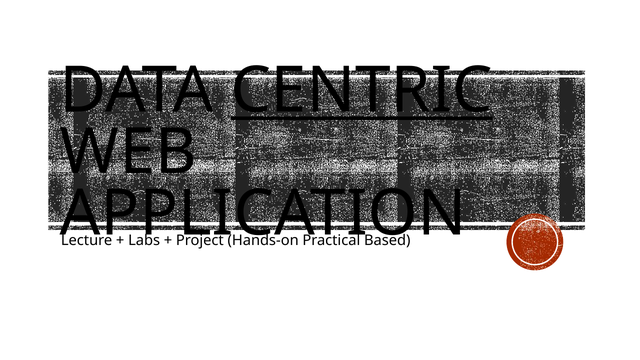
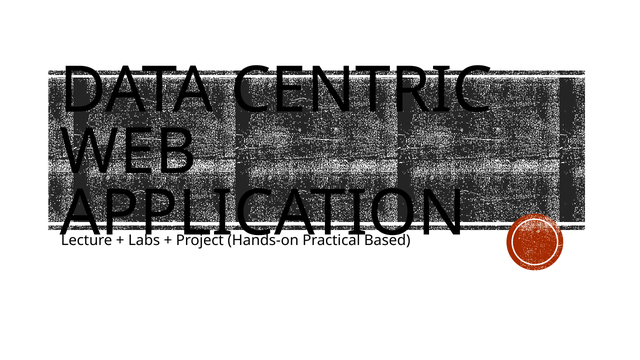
CENTRIC underline: present -> none
